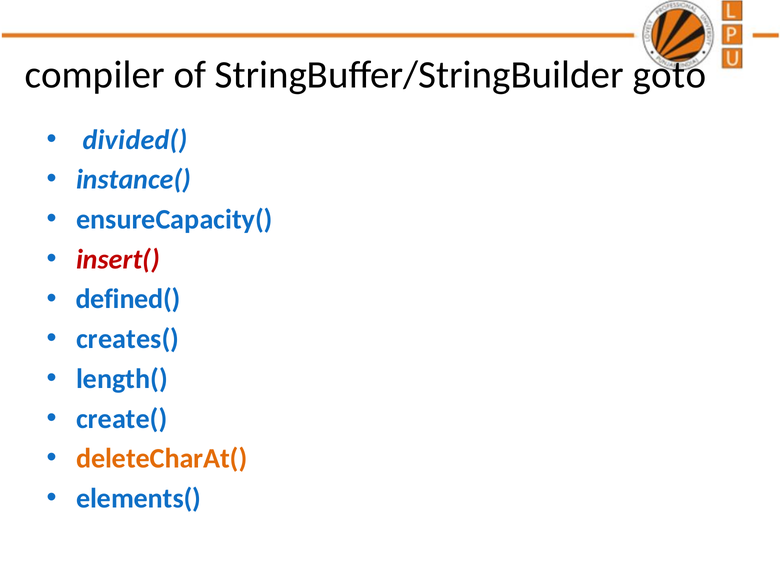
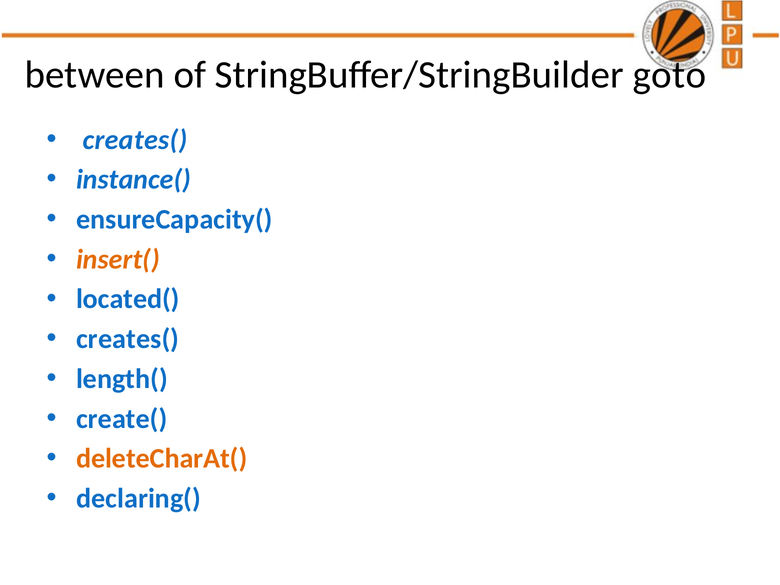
compiler: compiler -> between
divided( at (135, 140): divided( -> creates(
insert( colour: red -> orange
defined(: defined( -> located(
elements(: elements( -> declaring(
